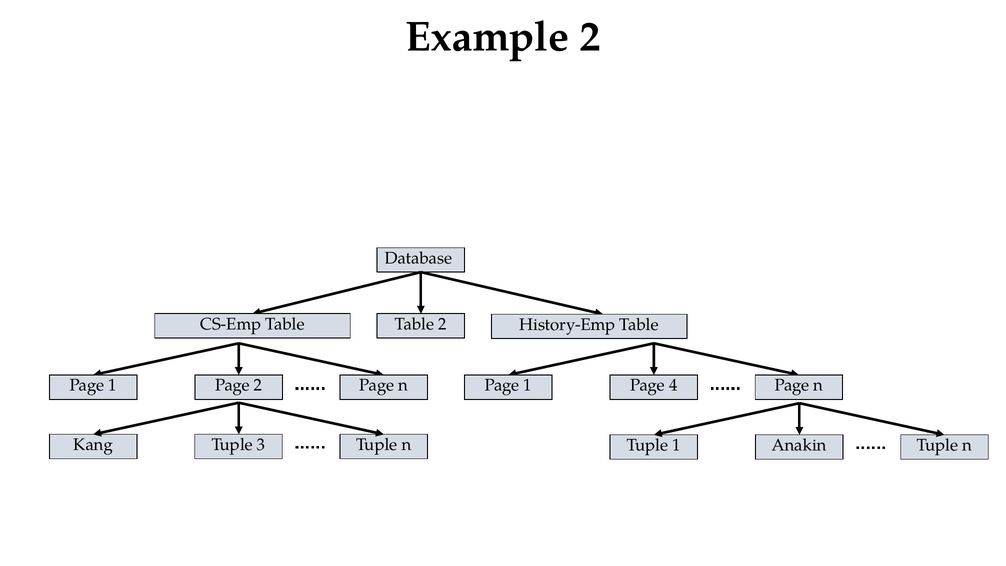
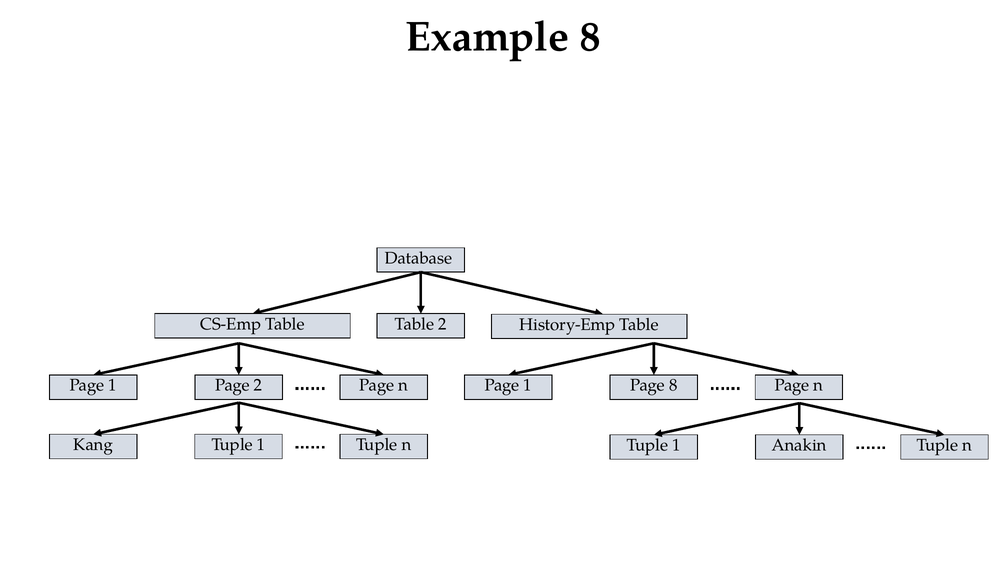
Example 2: 2 -> 8
Page 4: 4 -> 8
Kang Tuple 3: 3 -> 1
